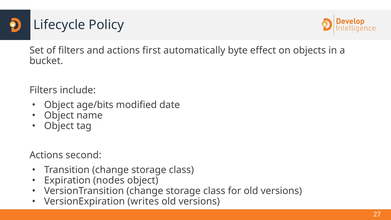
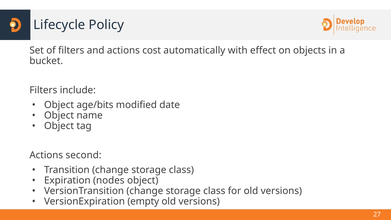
first: first -> cost
byte: byte -> with
writes: writes -> empty
